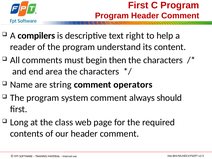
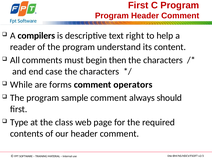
area: area -> case
Name: Name -> While
string: string -> forms
system: system -> sample
Long: Long -> Type
